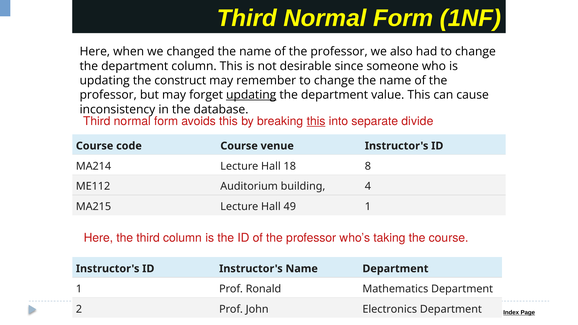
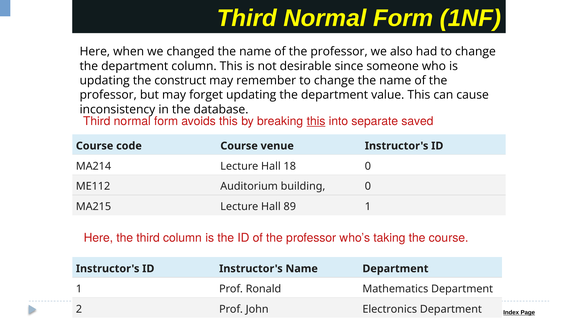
updating at (251, 95) underline: present -> none
divide: divide -> saved
18 8: 8 -> 0
building 4: 4 -> 0
49: 49 -> 89
